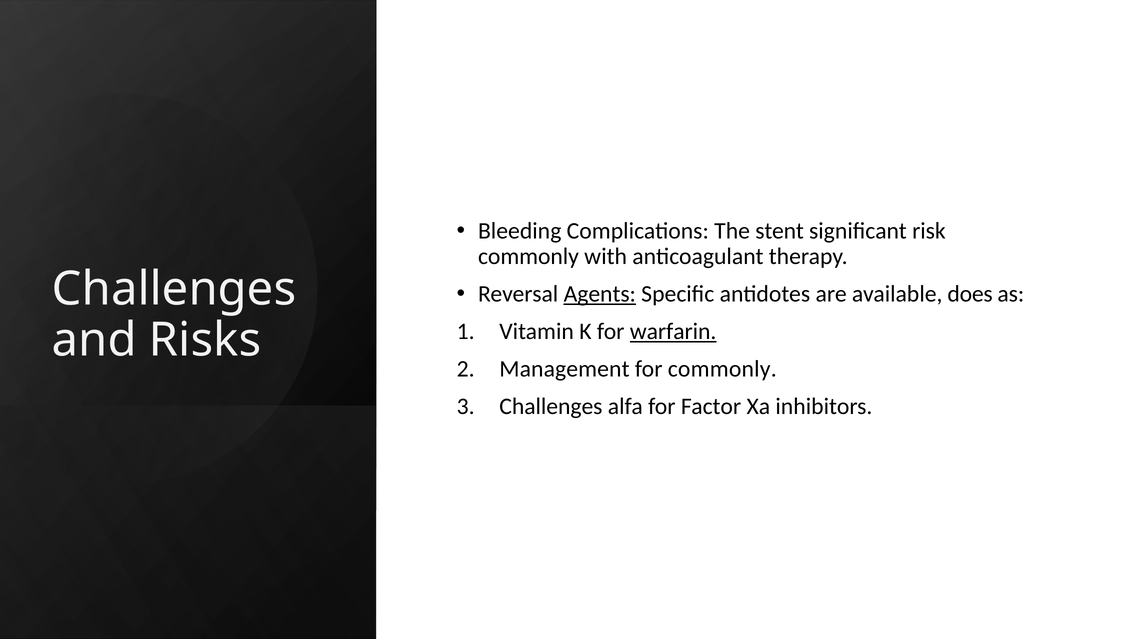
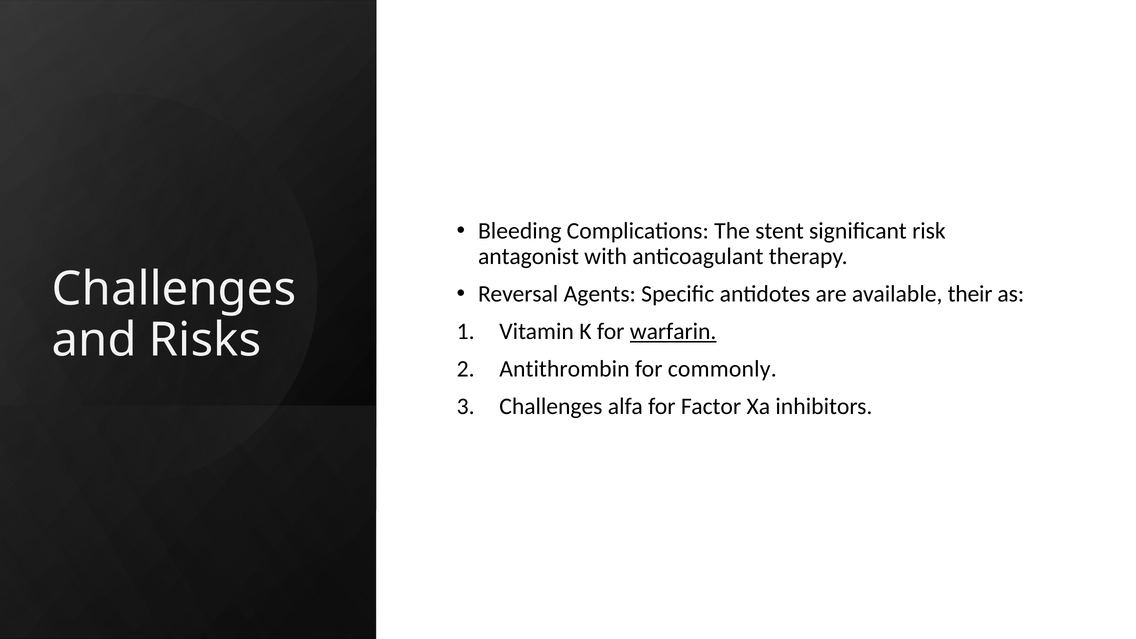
commonly at (528, 257): commonly -> antagonist
Agents underline: present -> none
does: does -> their
Management: Management -> Antithrombin
